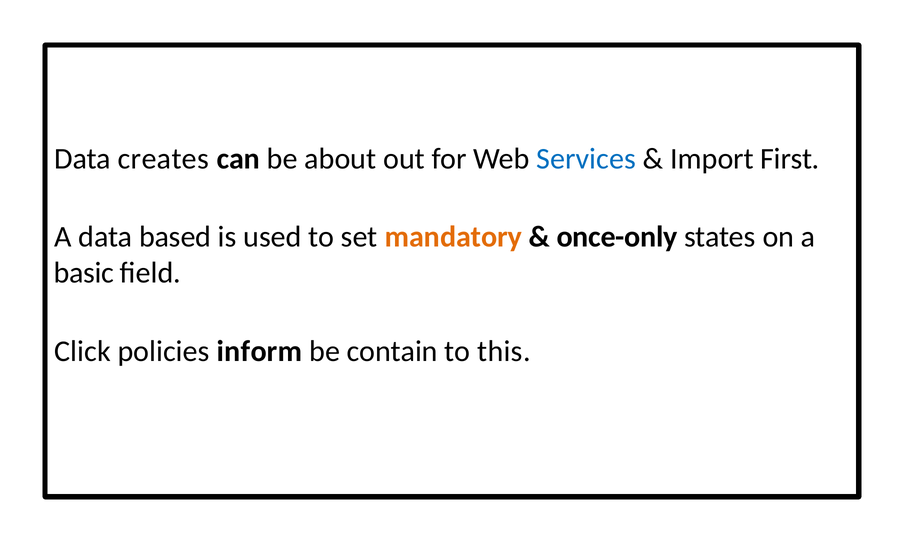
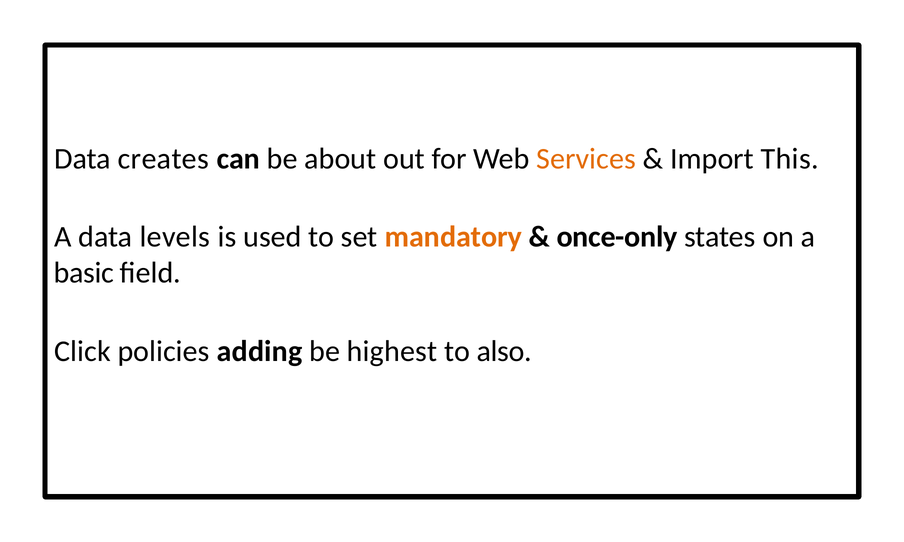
Services colour: blue -> orange
First: First -> This
based: based -> levels
inform: inform -> adding
contain: contain -> highest
this: this -> also
